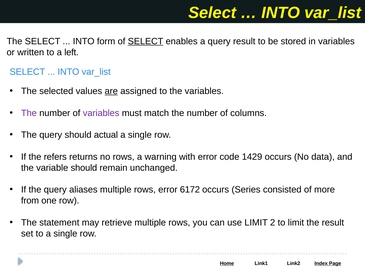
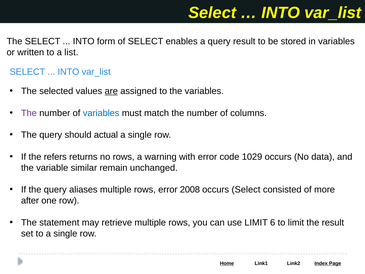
SELECT at (146, 41) underline: present -> none
left: left -> list
variables at (101, 113) colour: purple -> blue
1429: 1429 -> 1029
variable should: should -> similar
6172: 6172 -> 2008
occurs Series: Series -> Select
from: from -> after
2: 2 -> 6
